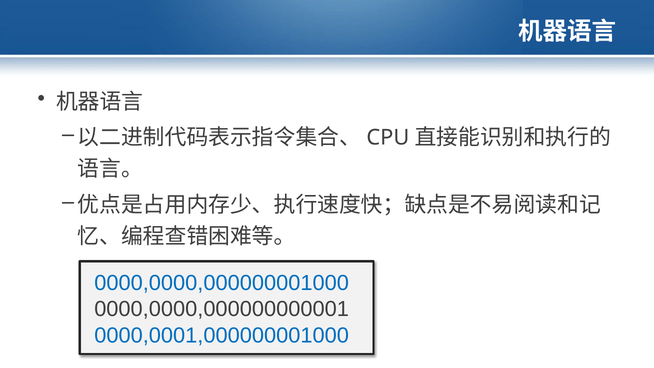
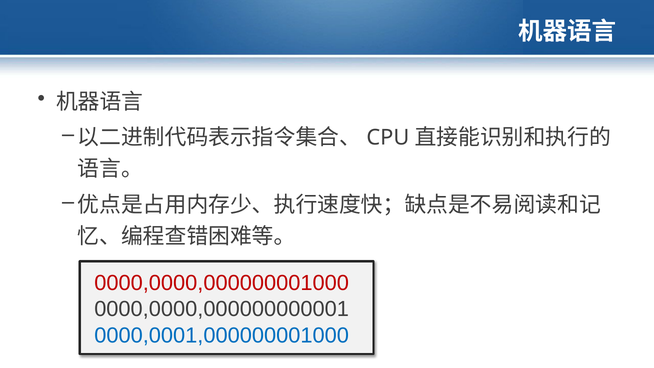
0000,0000,000000001000 colour: blue -> red
